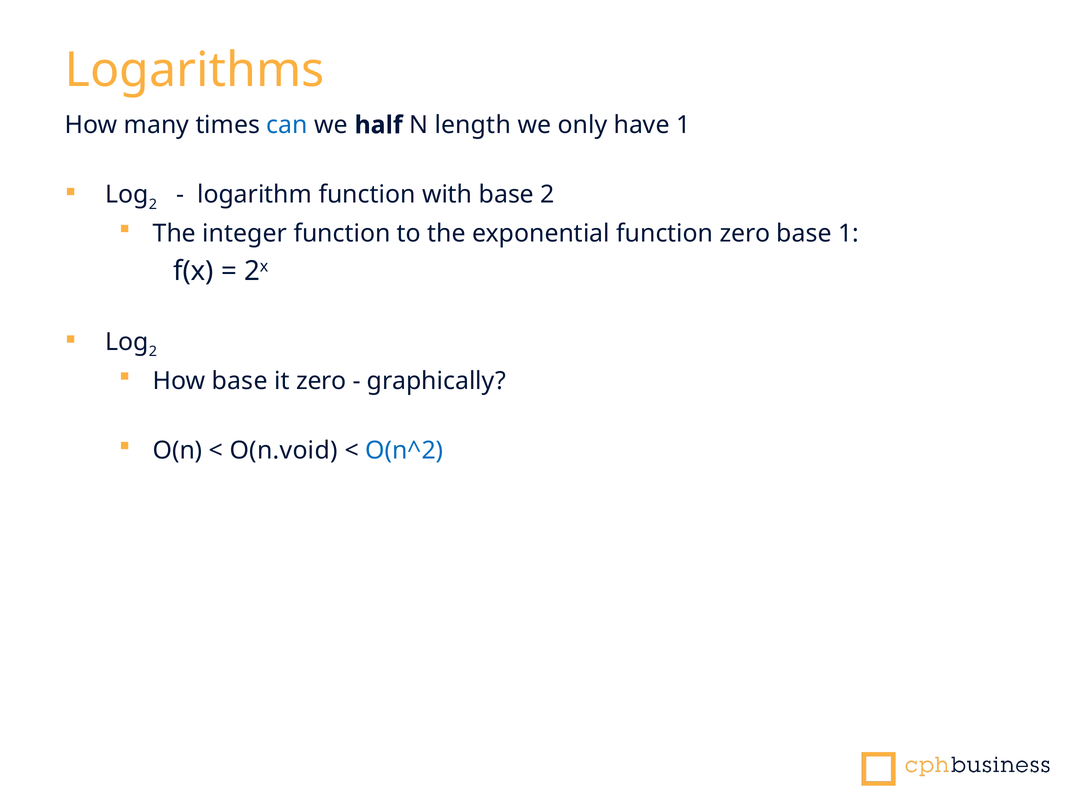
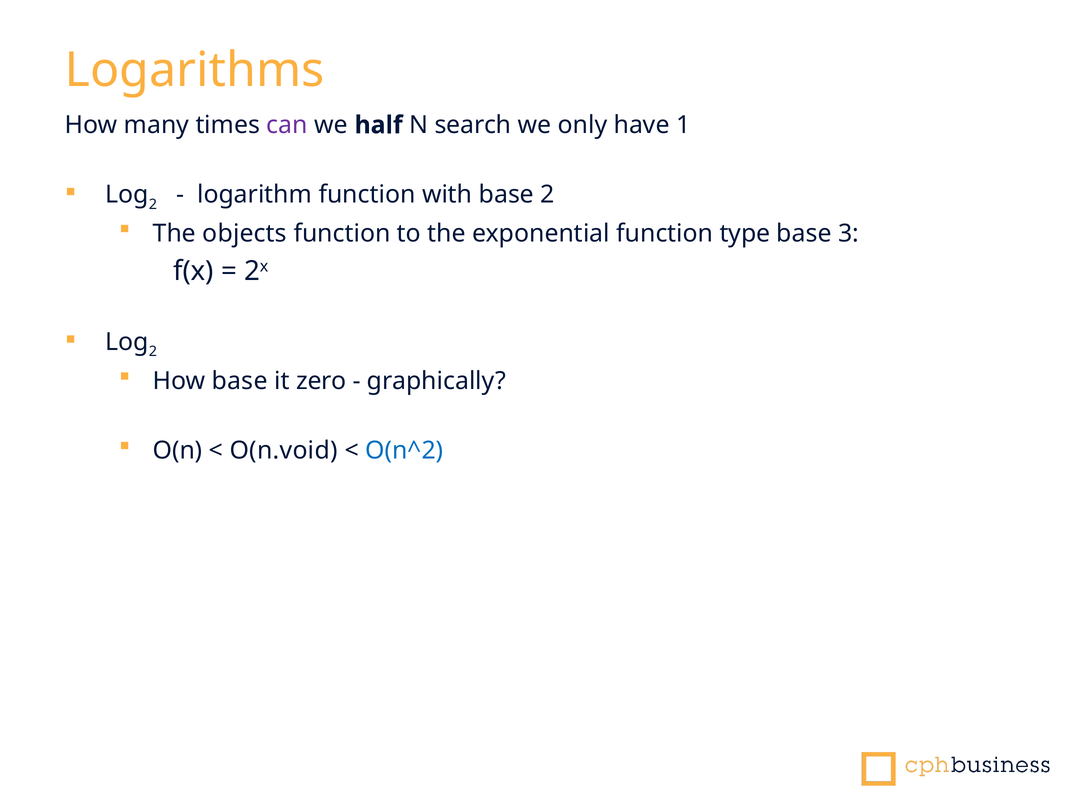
can colour: blue -> purple
length: length -> search
integer: integer -> objects
function zero: zero -> type
base 1: 1 -> 3
